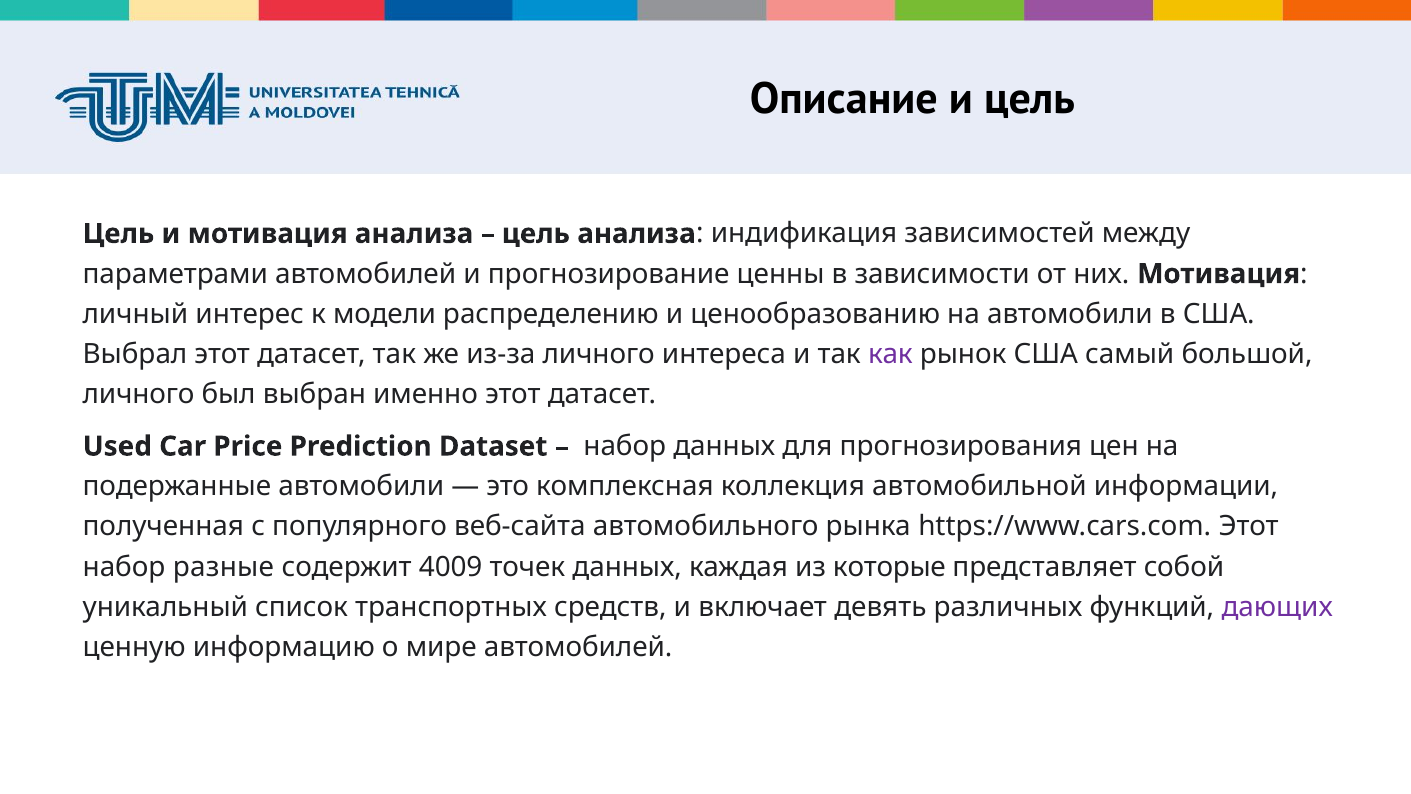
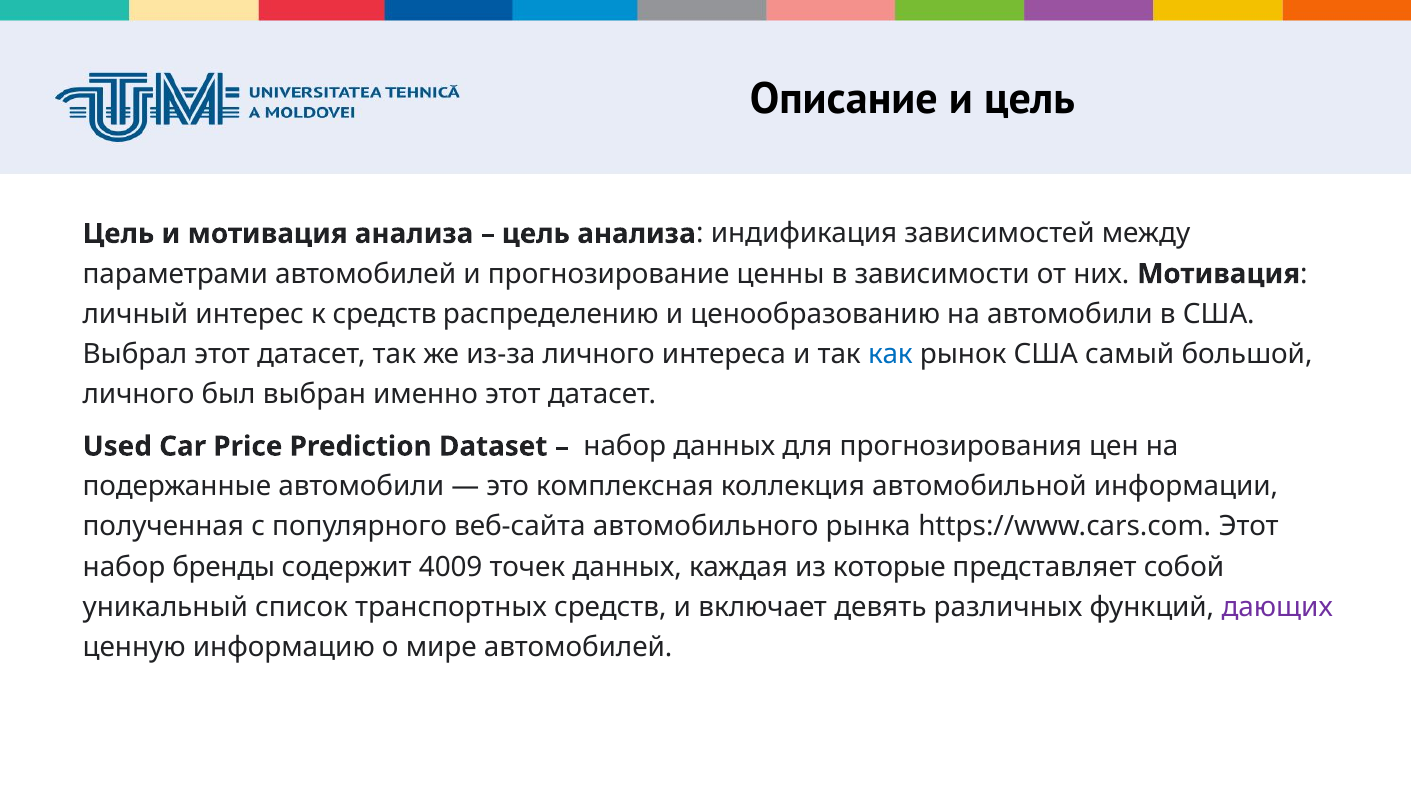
к модели: модели -> средств
как colour: purple -> blue
разные: разные -> бренды
